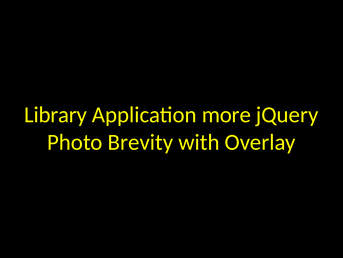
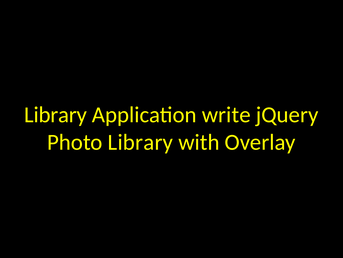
more: more -> write
Photo Brevity: Brevity -> Library
